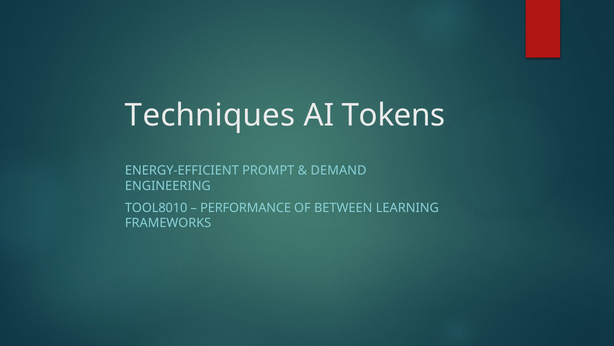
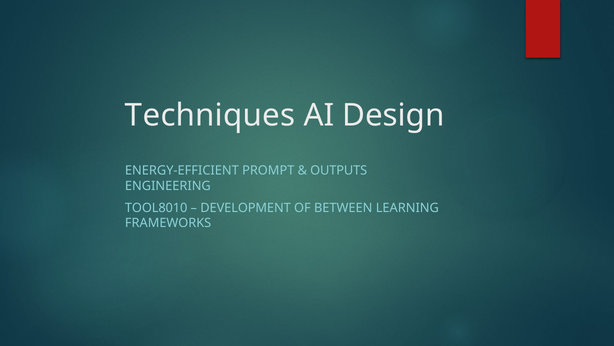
Tokens: Tokens -> Design
DEMAND: DEMAND -> OUTPUTS
PERFORMANCE: PERFORMANCE -> DEVELOPMENT
